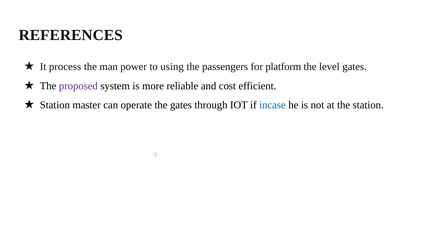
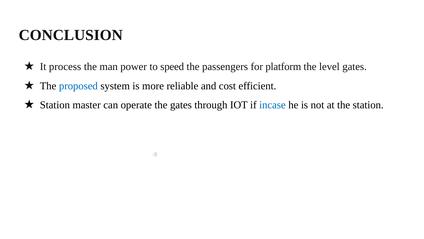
REFERENCES: REFERENCES -> CONCLUSION
using: using -> speed
proposed colour: purple -> blue
